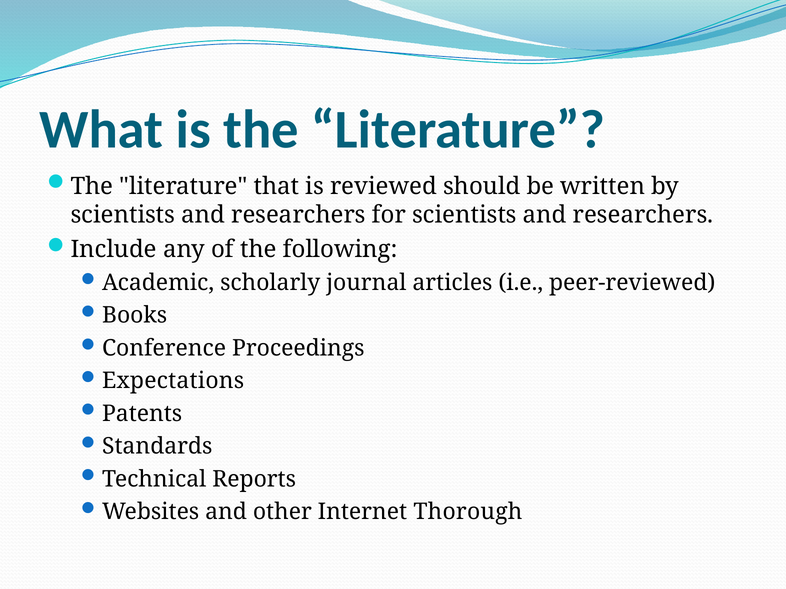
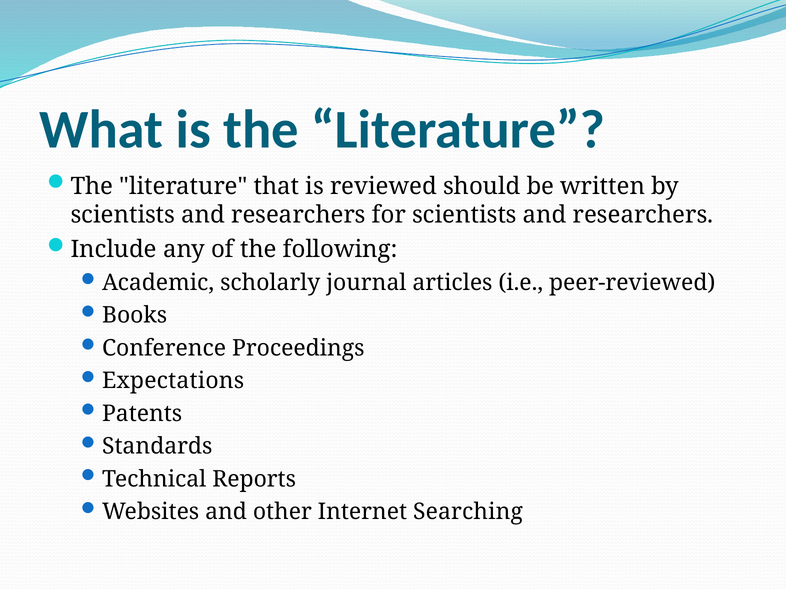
Thorough: Thorough -> Searching
